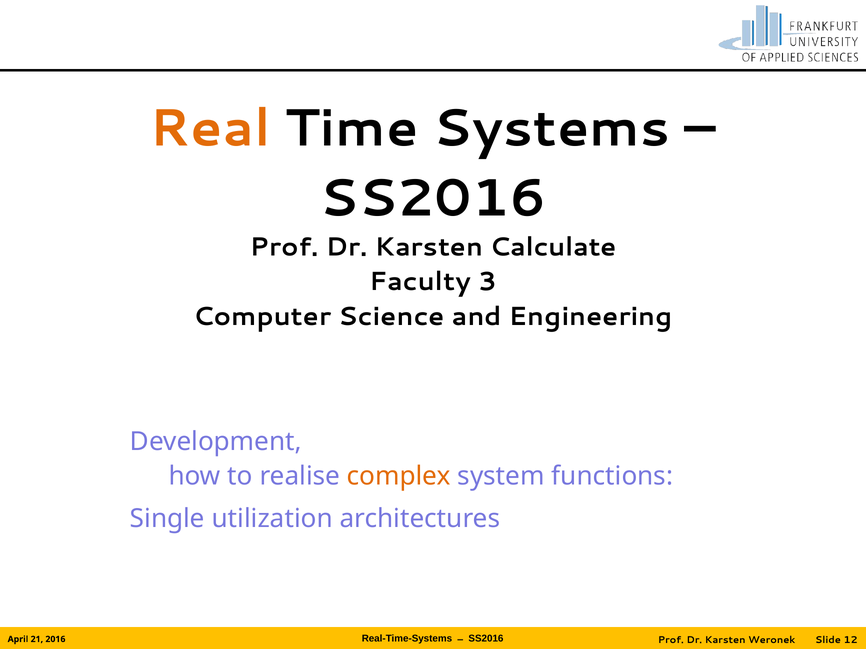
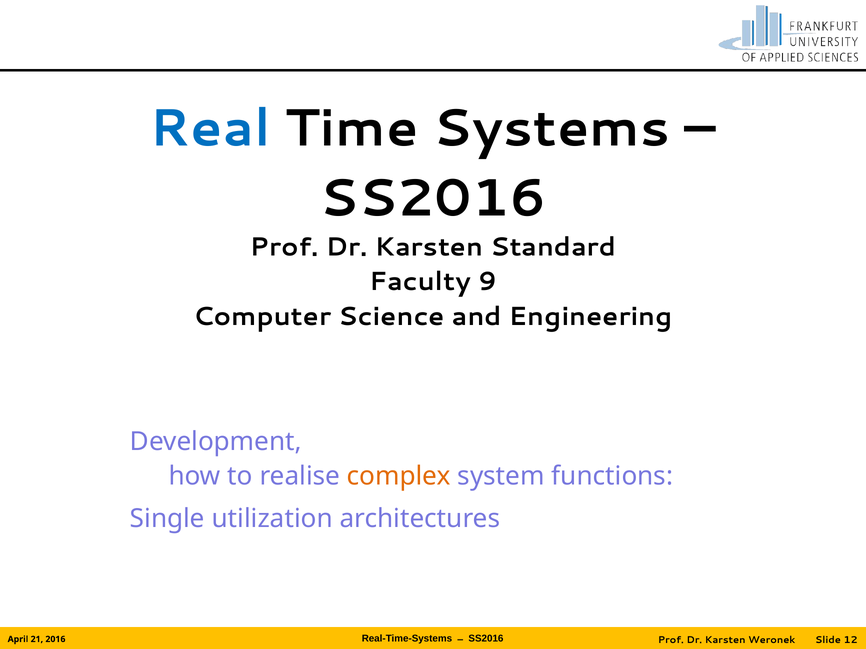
Real colour: orange -> blue
Calculate: Calculate -> Standard
3: 3 -> 9
